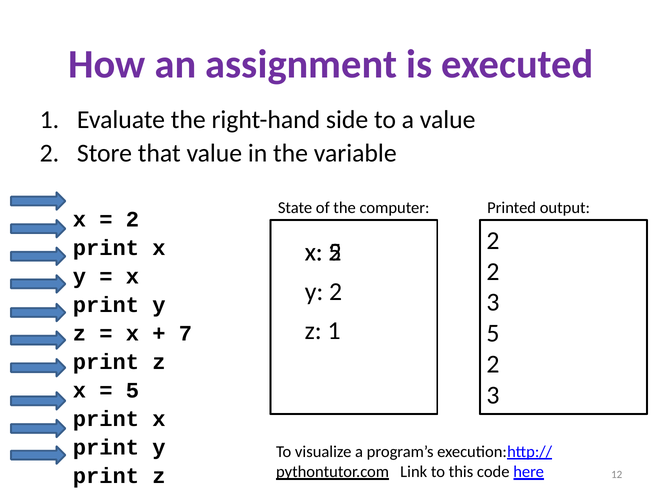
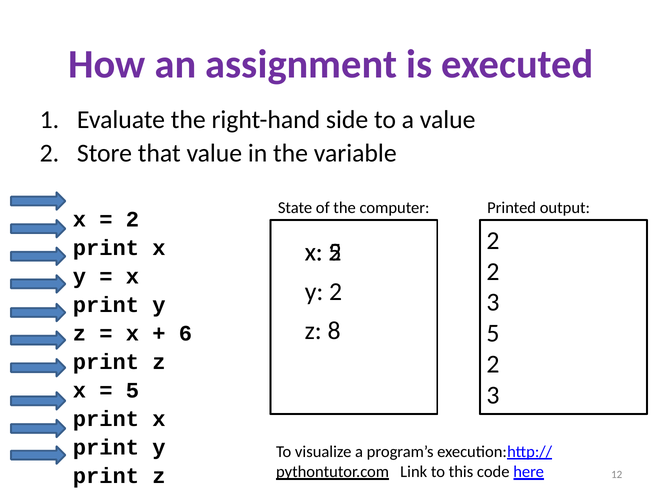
z 1: 1 -> 8
7: 7 -> 6
